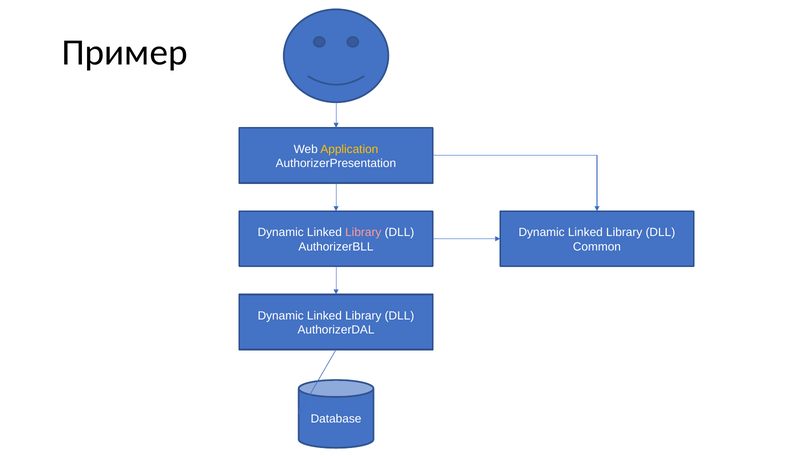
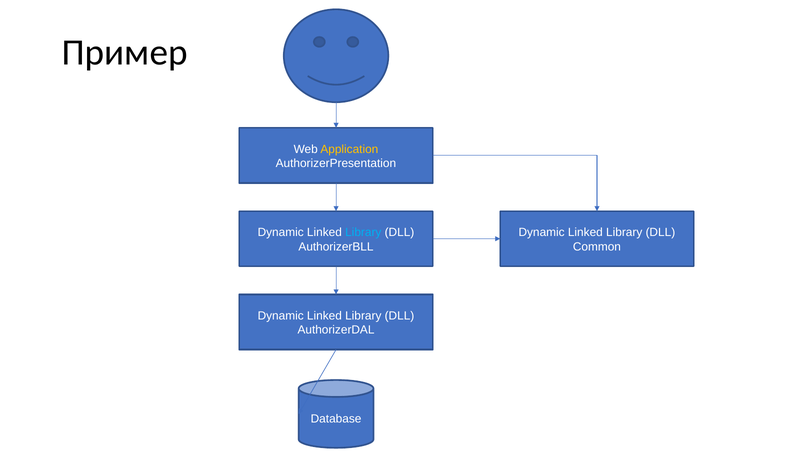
Library at (363, 233) colour: pink -> light blue
